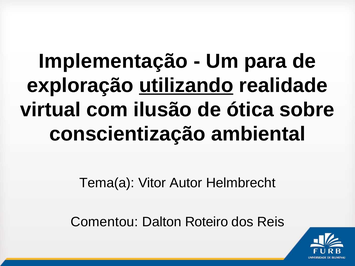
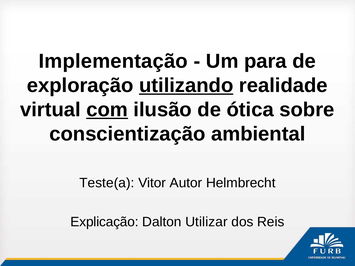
com underline: none -> present
Tema(a: Tema(a -> Teste(a
Comentou: Comentou -> Explicação
Roteiro: Roteiro -> Utilizar
